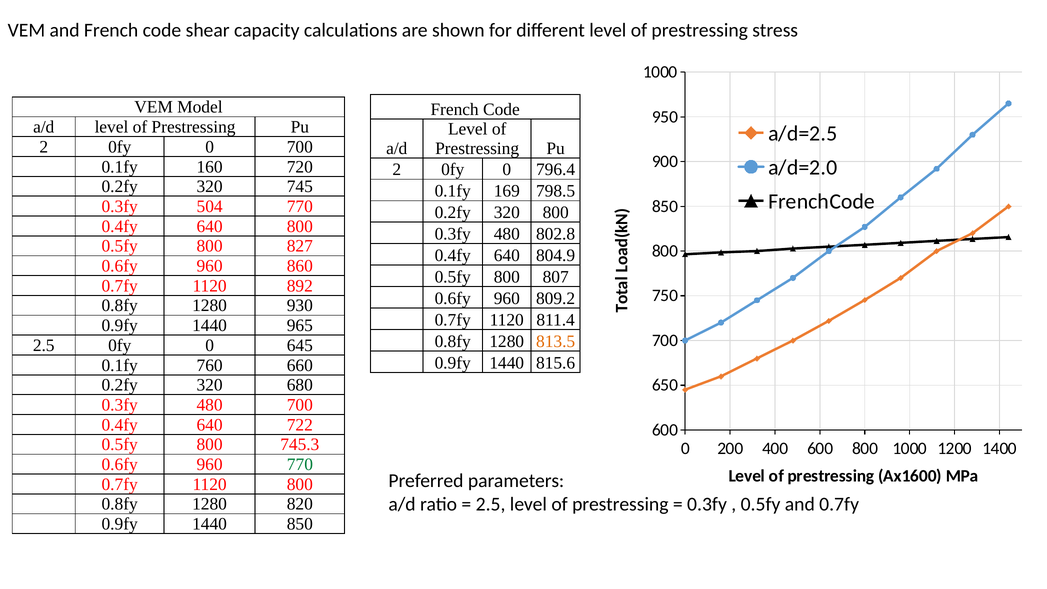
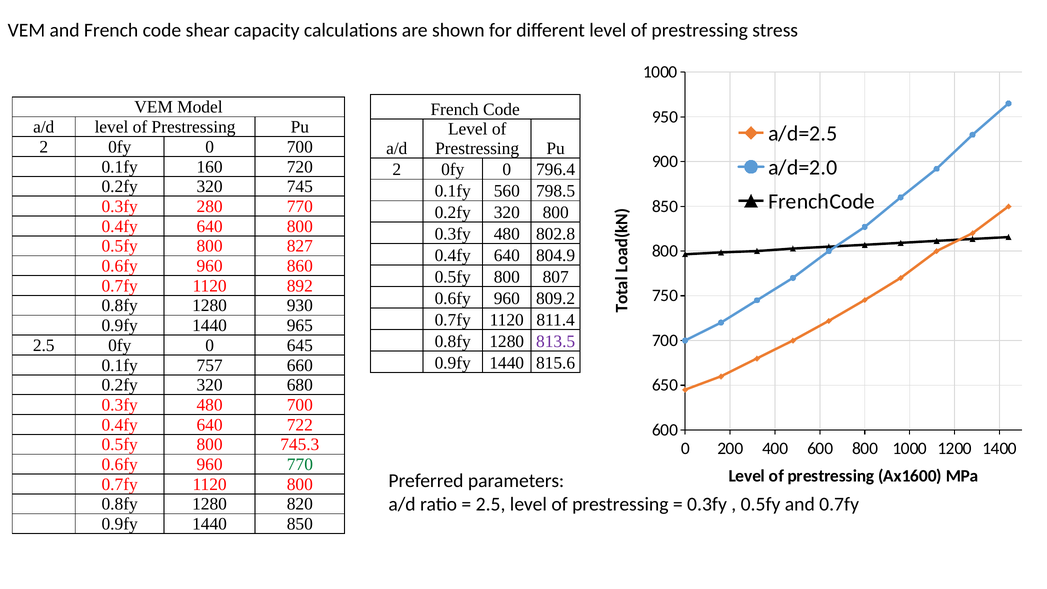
169: 169 -> 560
504: 504 -> 280
813.5 colour: orange -> purple
760: 760 -> 757
